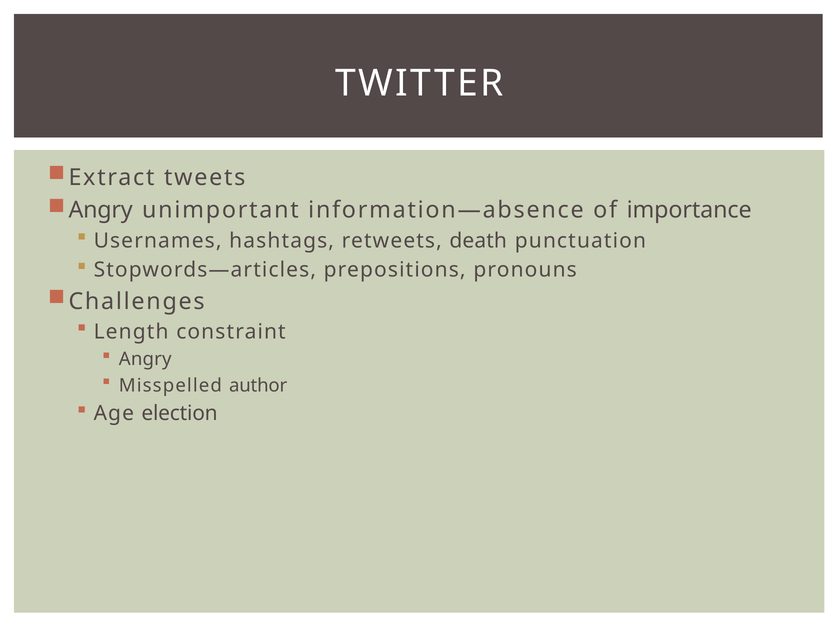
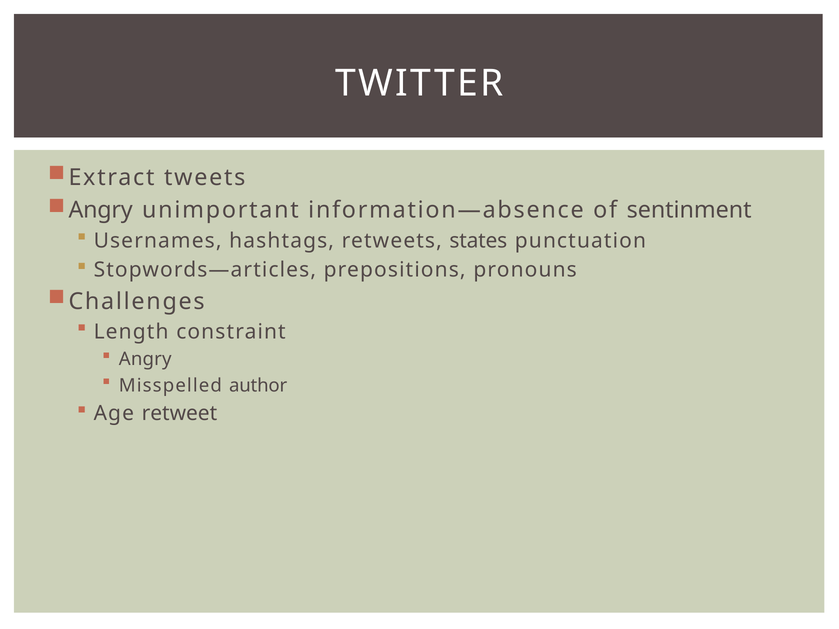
importance: importance -> sentinment
death: death -> states
election: election -> retweet
